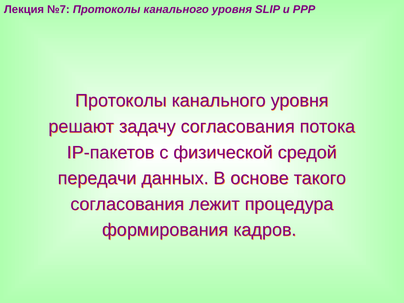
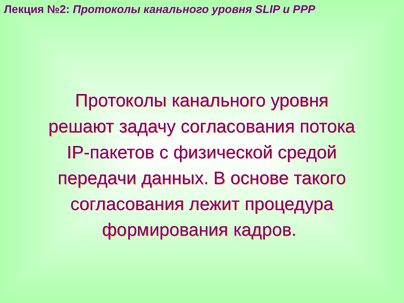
№7: №7 -> №2
